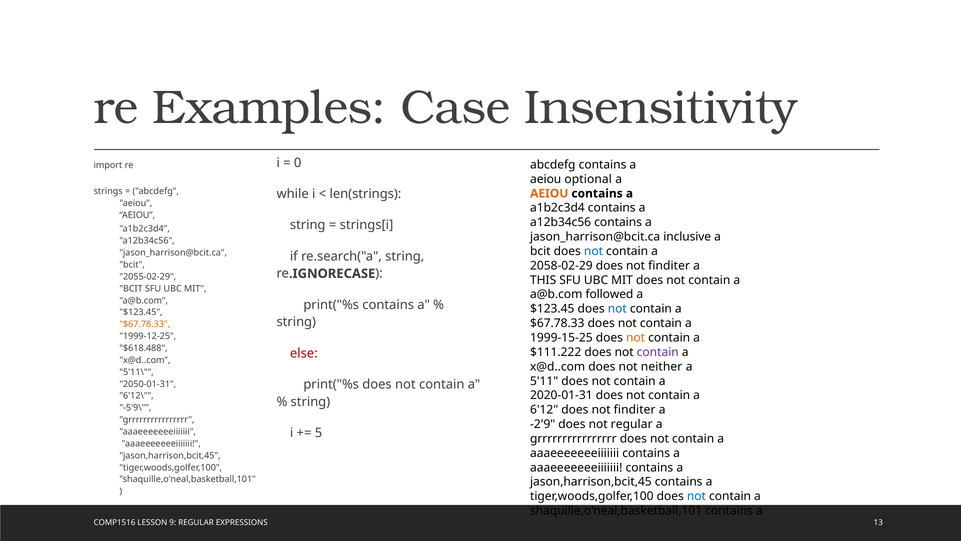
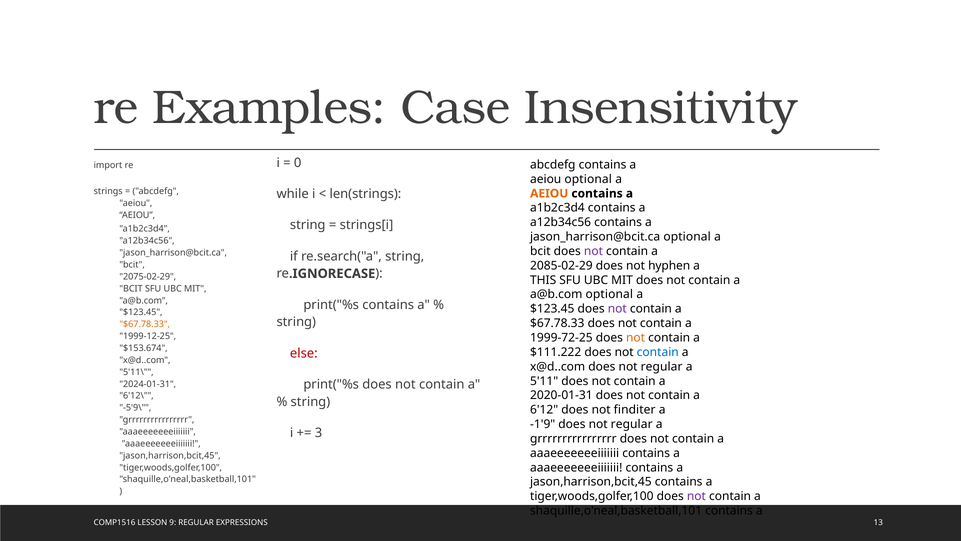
jason_harrison@bcit.ca inclusive: inclusive -> optional
not at (593, 251) colour: blue -> purple
2058-02-29: 2058-02-29 -> 2085-02-29
finditer at (669, 265): finditer -> hyphen
2055-02-29: 2055-02-29 -> 2075-02-29
a@b.com followed: followed -> optional
not at (617, 309) colour: blue -> purple
1999-15-25: 1999-15-25 -> 1999-72-25
$618.488: $618.488 -> $153.674
contain at (658, 352) colour: purple -> blue
x@d..com does not neither: neither -> regular
2050-01-31: 2050-01-31 -> 2024-01-31
-2'9: -2'9 -> -1'9
5: 5 -> 3
not at (696, 496) colour: blue -> purple
